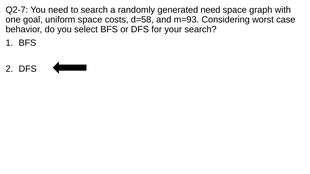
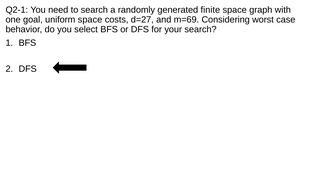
Q2-7: Q2-7 -> Q2-1
generated need: need -> finite
d=58: d=58 -> d=27
m=93: m=93 -> m=69
